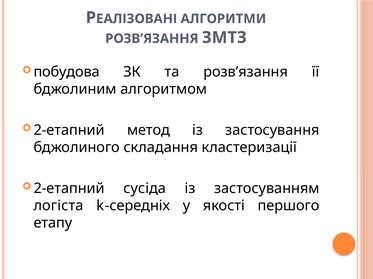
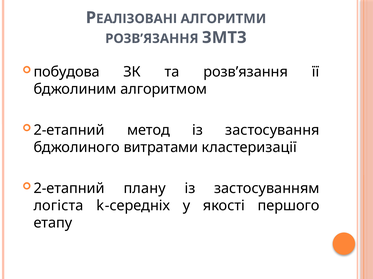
складання: складання -> витратами
сусіда: сусіда -> плану
